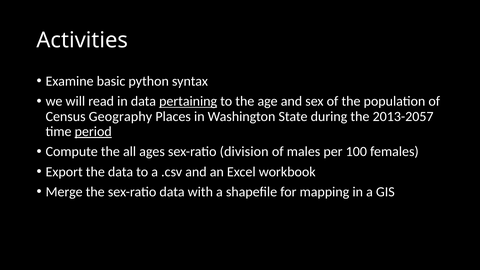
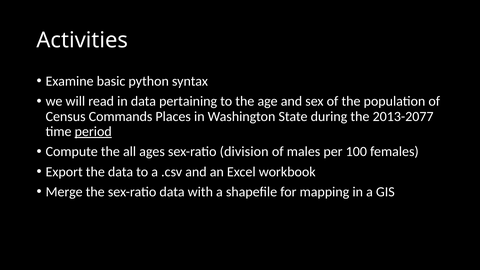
pertaining underline: present -> none
Geography: Geography -> Commands
2013-2057: 2013-2057 -> 2013-2077
